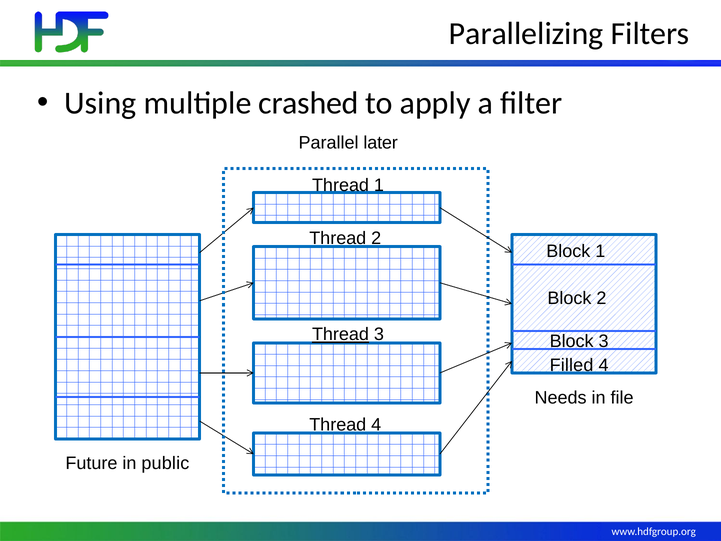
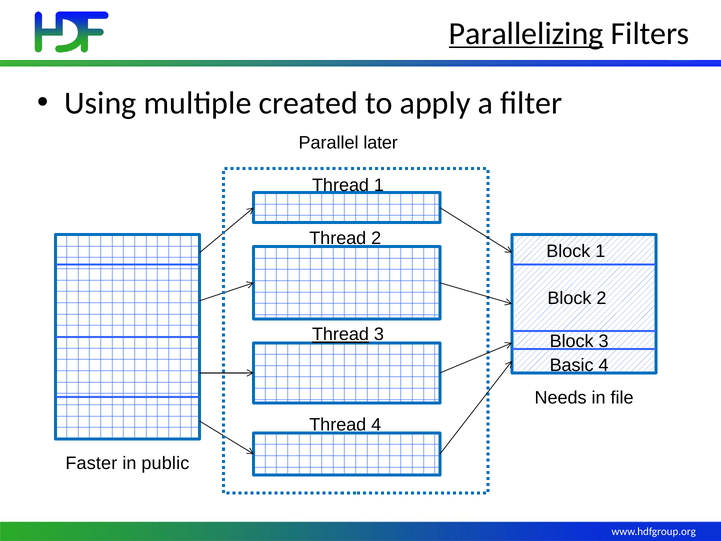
Parallelizing underline: none -> present
crashed: crashed -> created
Filled: Filled -> Basic
Future: Future -> Faster
